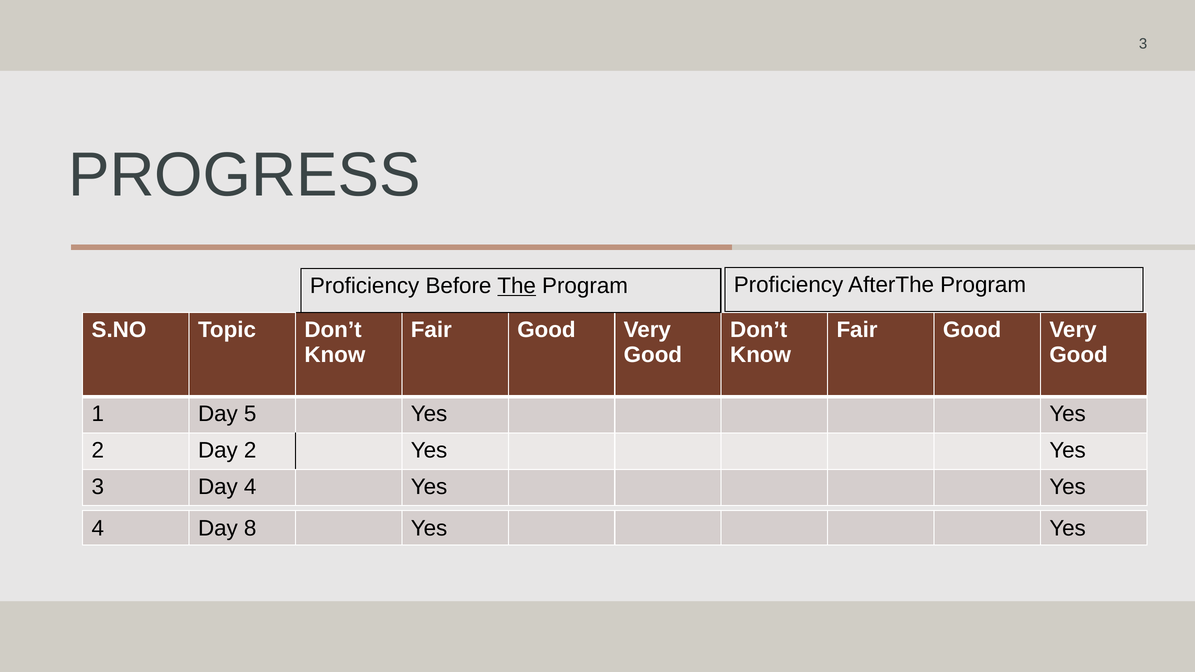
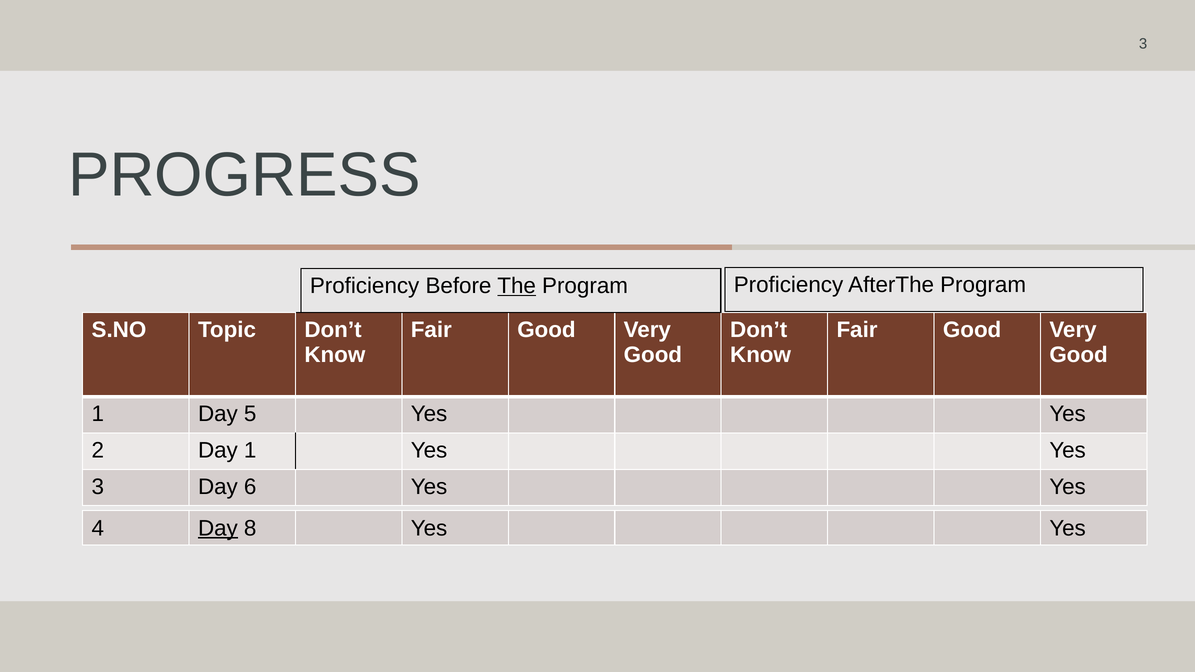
Day 2: 2 -> 1
Day 4: 4 -> 6
Day at (218, 528) underline: none -> present
